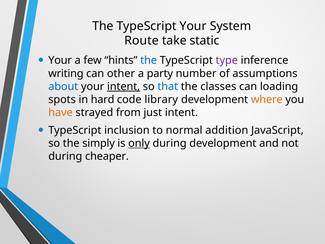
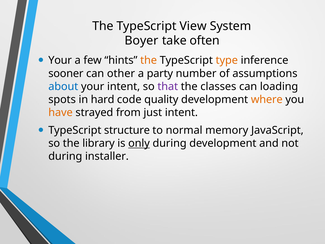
TypeScript Your: Your -> View
Route: Route -> Boyer
static: static -> often
the at (149, 60) colour: blue -> orange
type colour: purple -> orange
writing: writing -> sooner
intent at (124, 86) underline: present -> none
that colour: blue -> purple
library: library -> quality
inclusion: inclusion -> structure
addition: addition -> memory
simply: simply -> library
cheaper: cheaper -> installer
